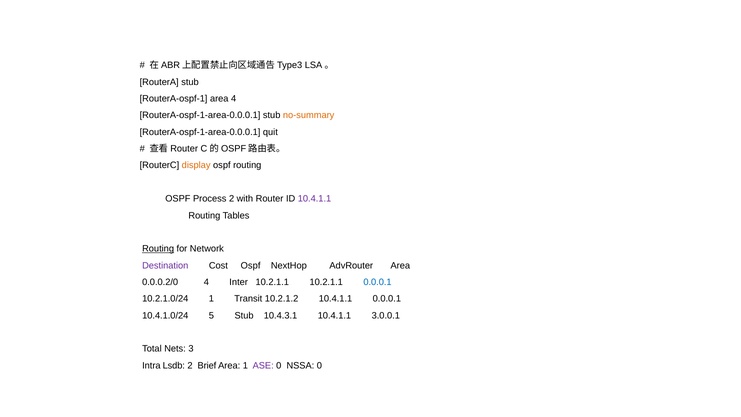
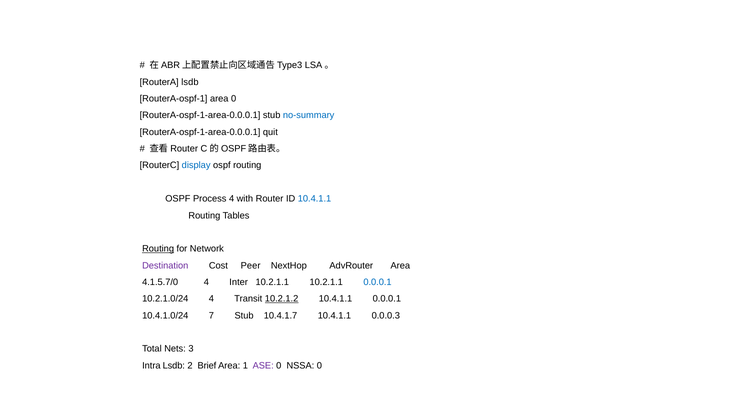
RouterA stub: stub -> lsdb
area 4: 4 -> 0
no-summary colour: orange -> blue
display colour: orange -> blue
Process 2: 2 -> 4
10.4.1.1 at (315, 199) colour: purple -> blue
Cost Ospf: Ospf -> Peer
0.0.0.2/0: 0.0.0.2/0 -> 4.1.5.7/0
10.2.1.0/24 1: 1 -> 4
10.2.1.2 underline: none -> present
5: 5 -> 7
10.4.3.1: 10.4.3.1 -> 10.4.1.7
3.0.0.1: 3.0.0.1 -> 0.0.0.3
